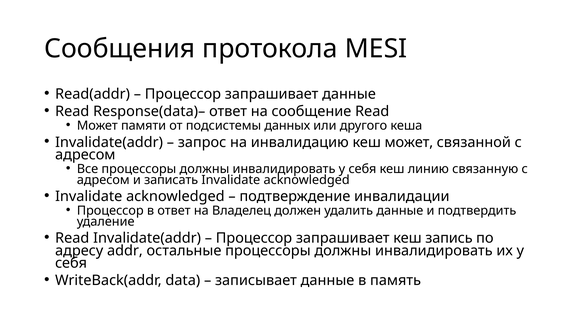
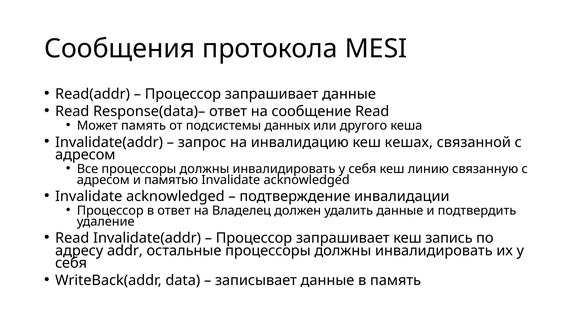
Может памяти: памяти -> память
кеш может: может -> кешах
записать: записать -> памятью
